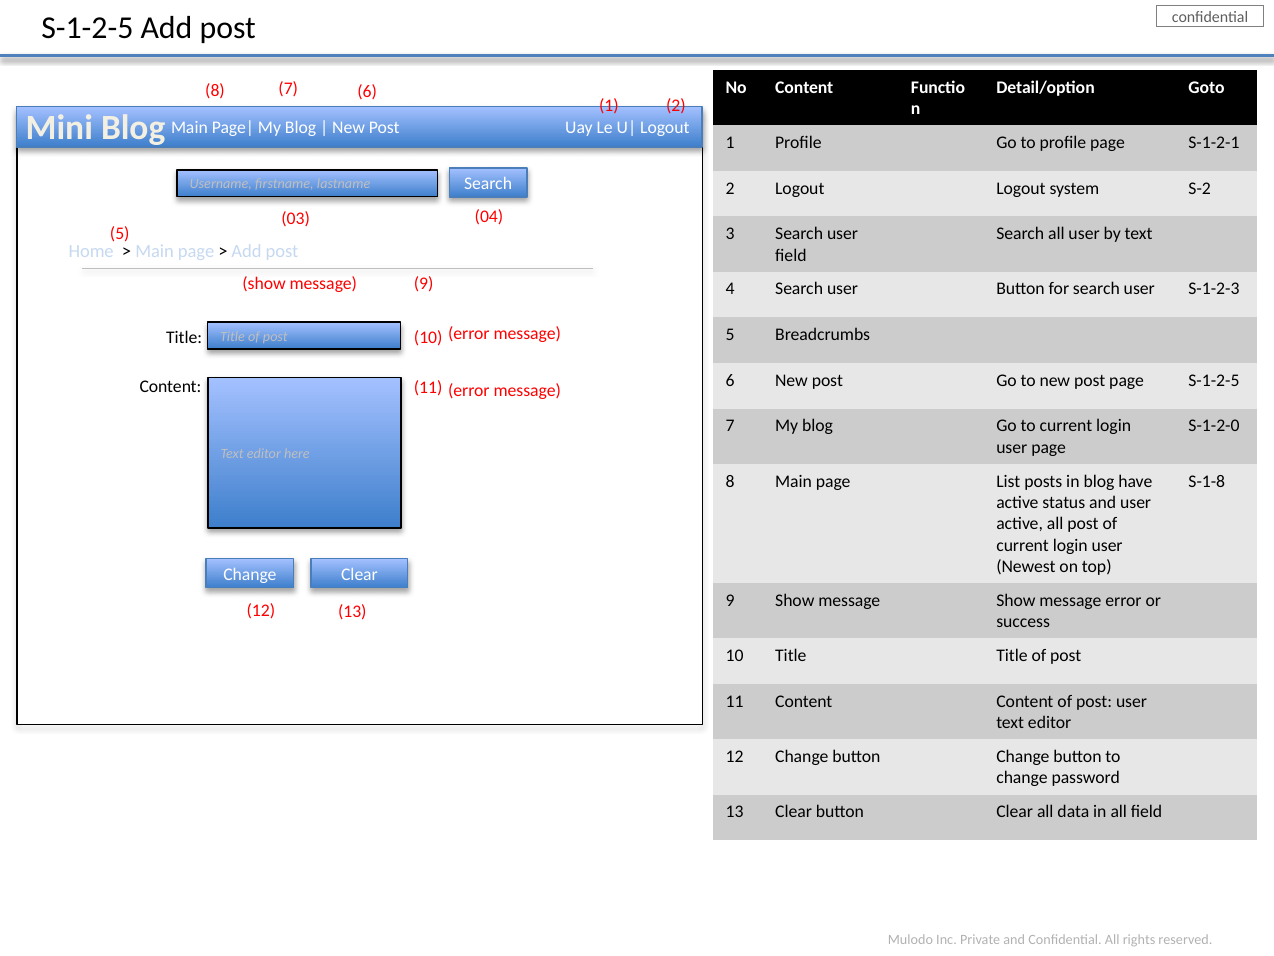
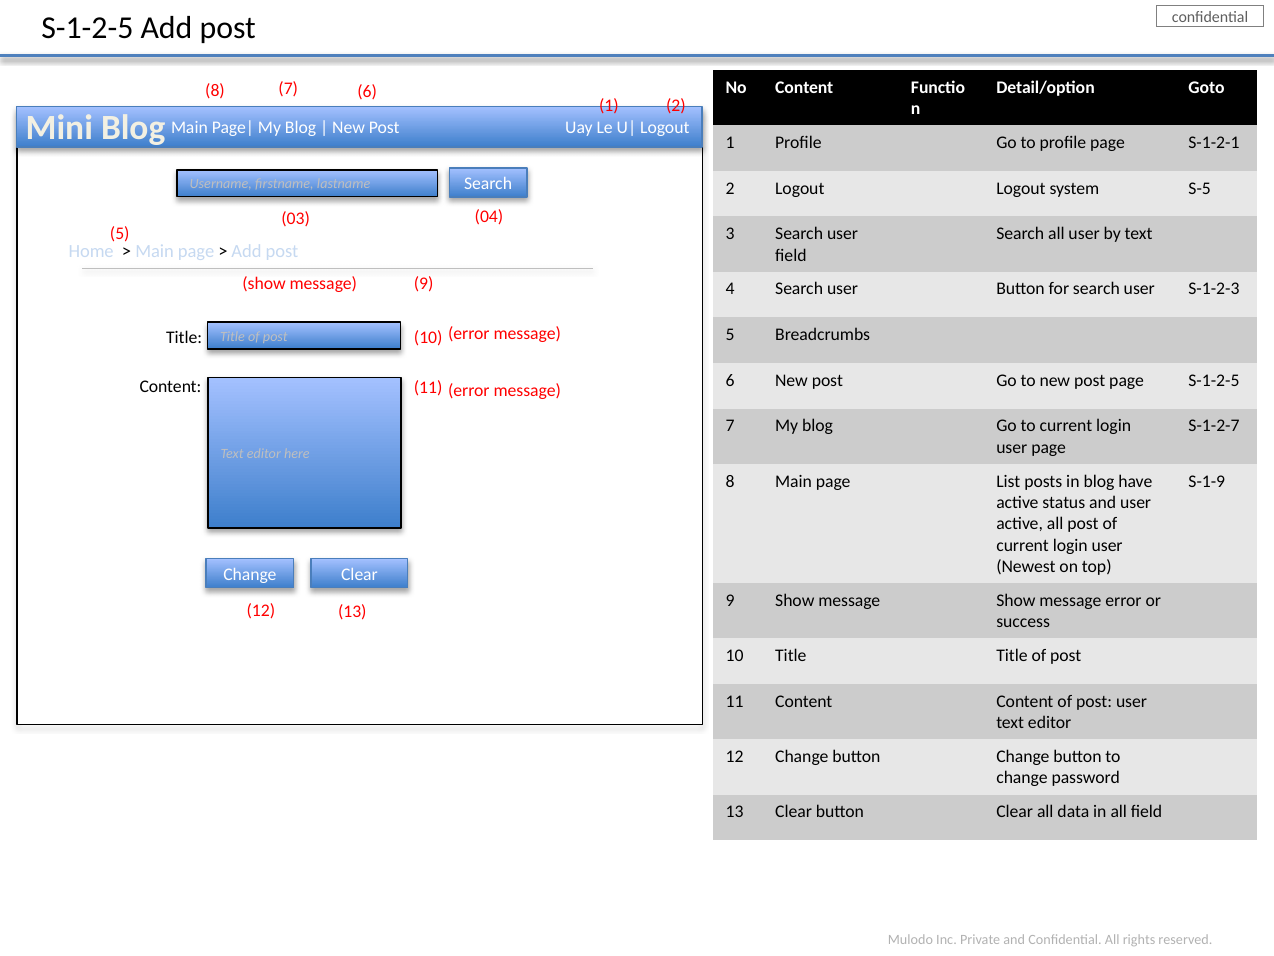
S-2: S-2 -> S-5
S-1-2-0: S-1-2-0 -> S-1-2-7
S-1-8: S-1-8 -> S-1-9
